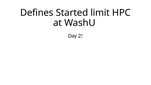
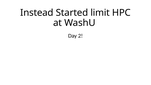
Defines: Defines -> Instead
